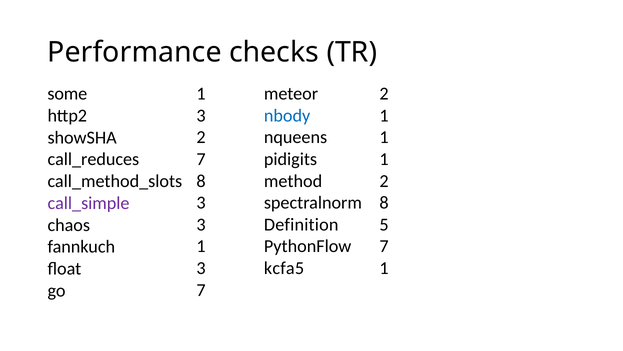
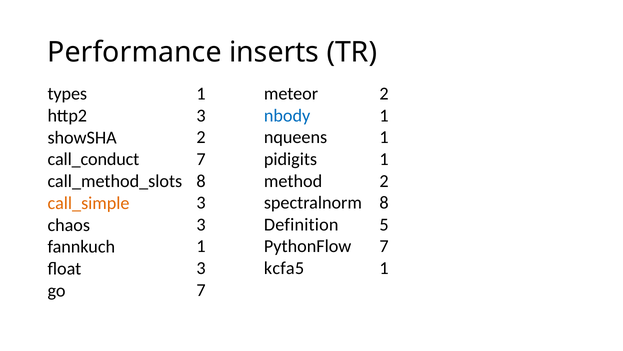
checks: checks -> inserts
some: some -> types
call_reduces: call_reduces -> call_conduct
call_simple colour: purple -> orange
